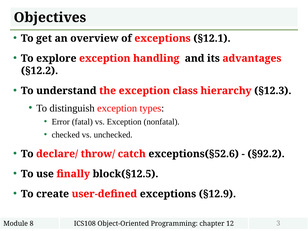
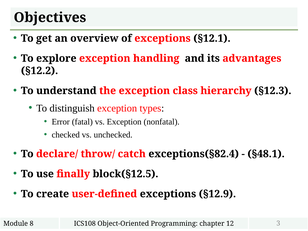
exceptions(§52.6: exceptions(§52.6 -> exceptions(§82.4
§92.2: §92.2 -> §48.1
